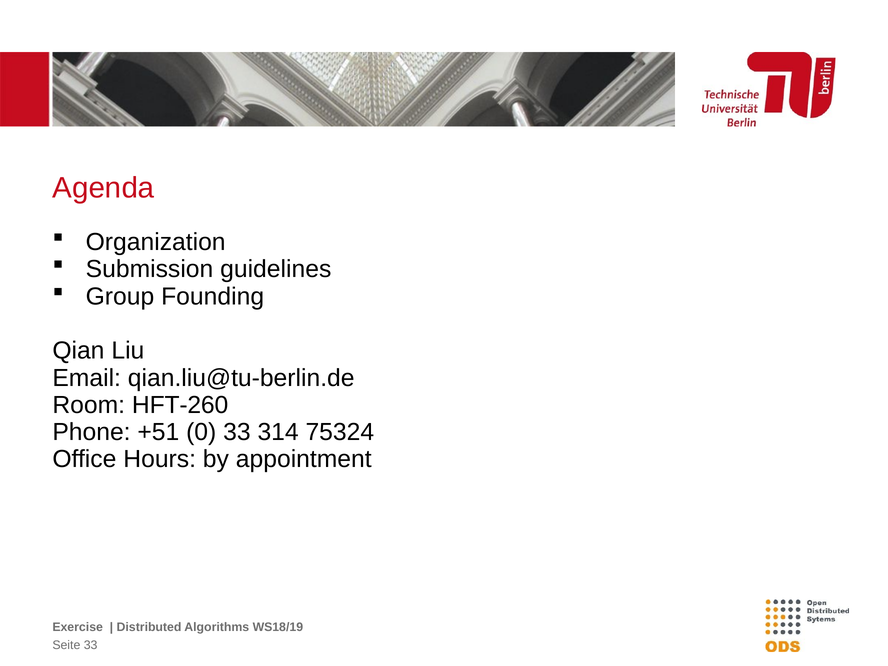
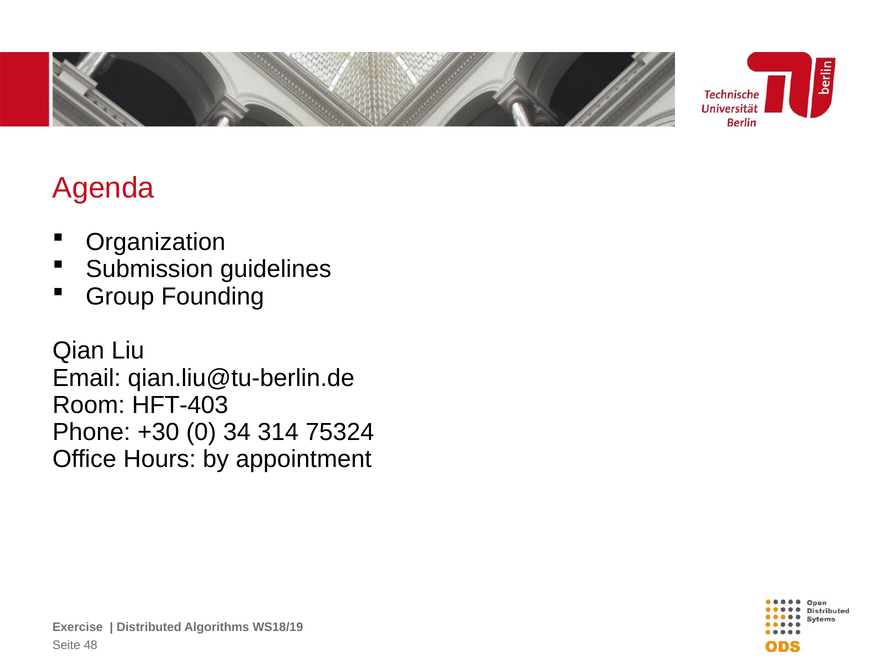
HFT-260: HFT-260 -> HFT-403
+51: +51 -> +30
0 33: 33 -> 34
33 at (91, 645): 33 -> 48
